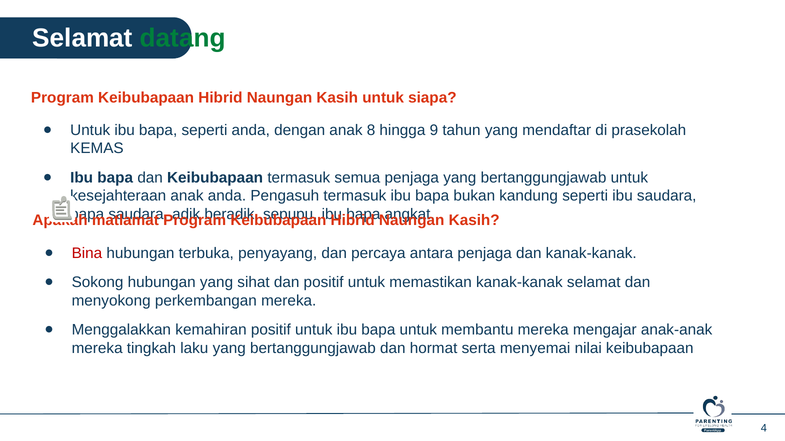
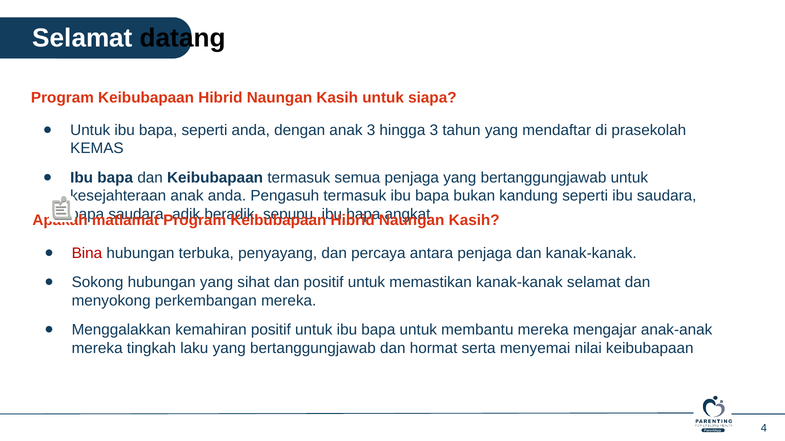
datang colour: green -> black
anak 8: 8 -> 3
hingga 9: 9 -> 3
